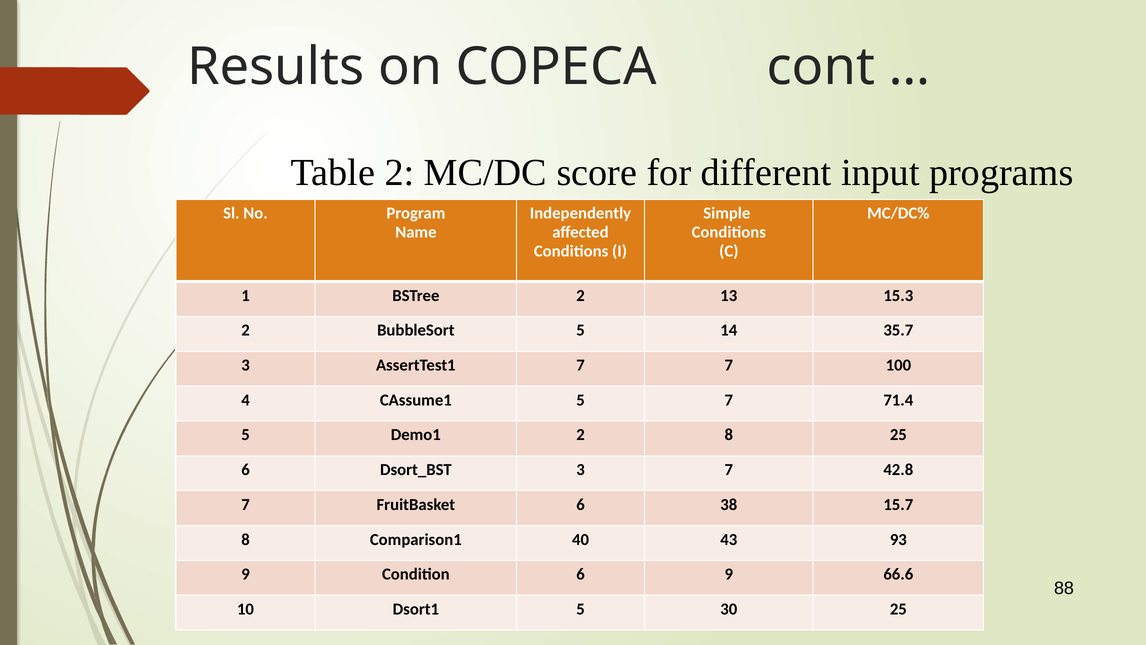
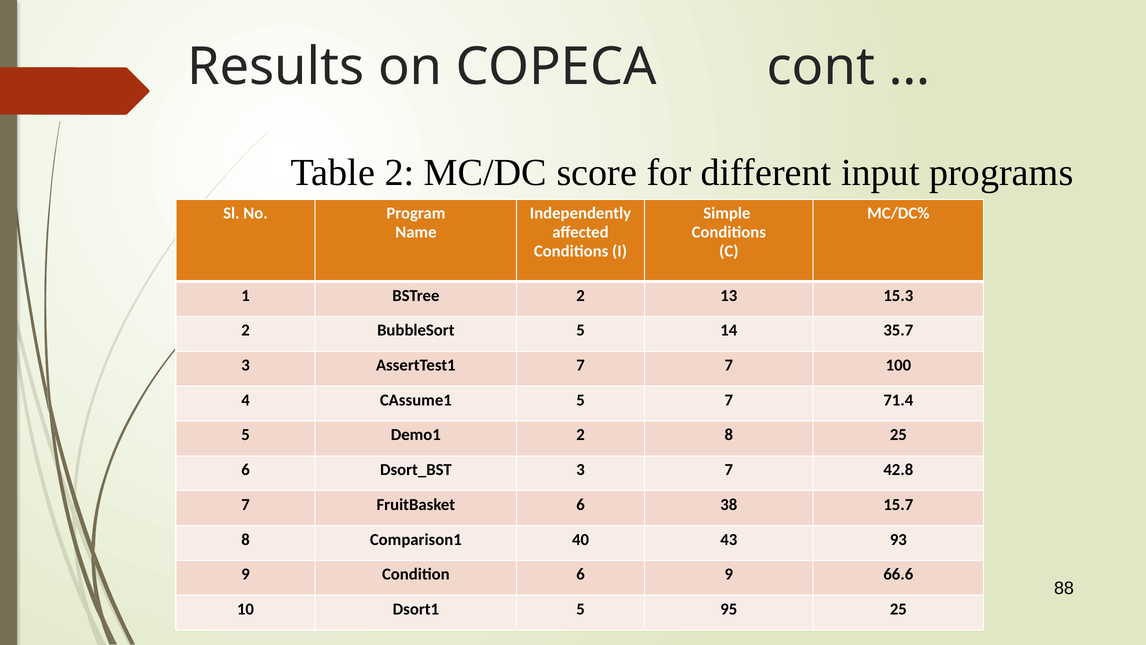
30: 30 -> 95
